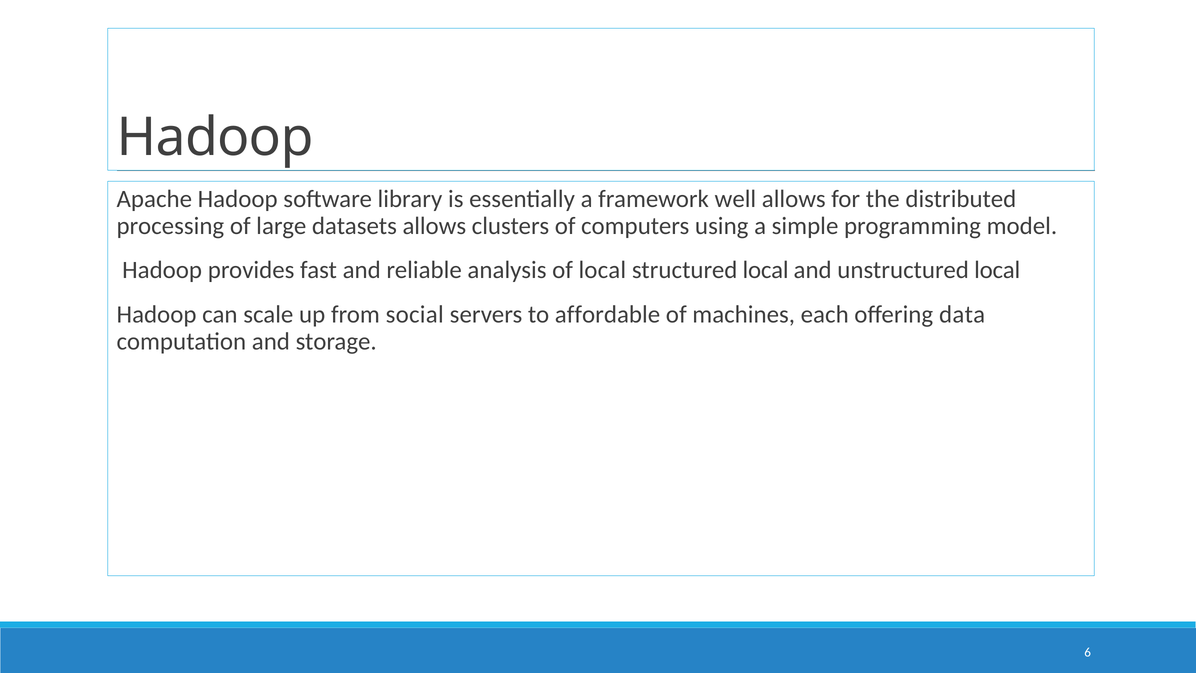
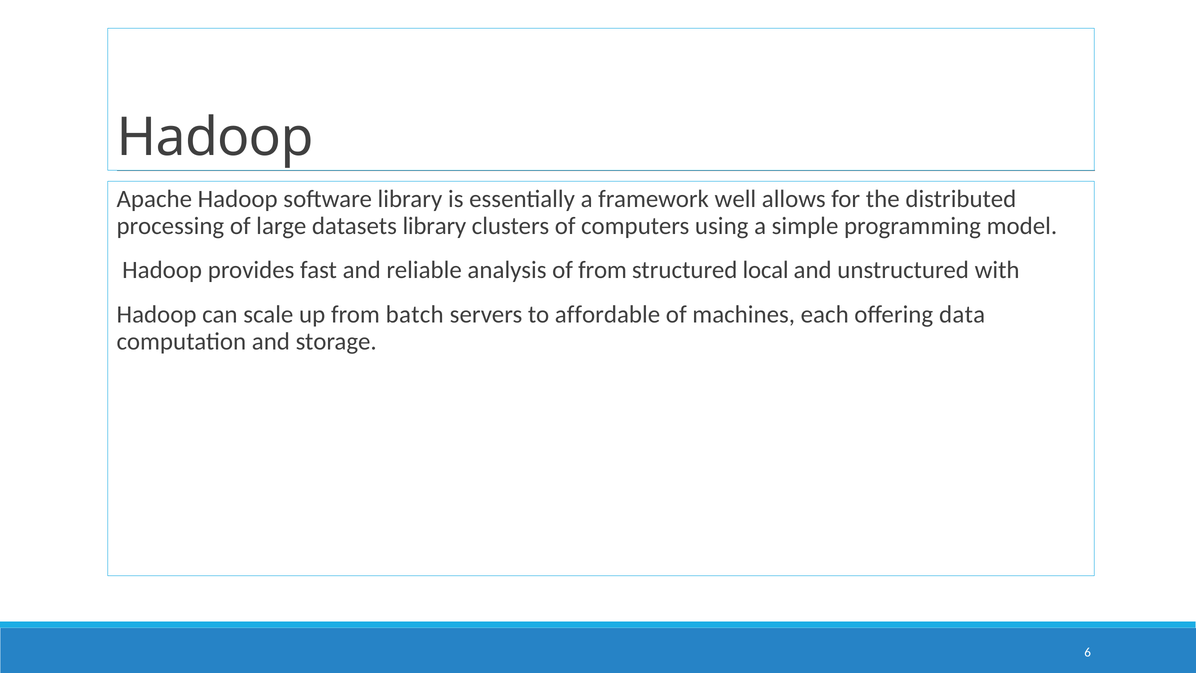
datasets allows: allows -> library
of local: local -> from
unstructured local: local -> with
social: social -> batch
